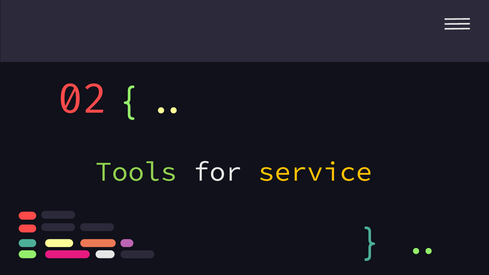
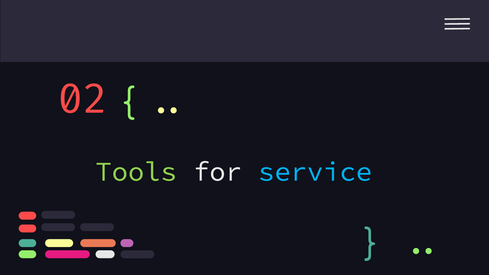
service colour: yellow -> light blue
